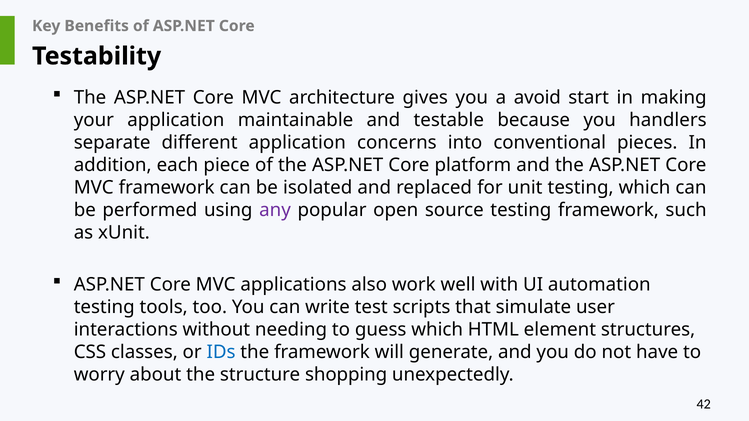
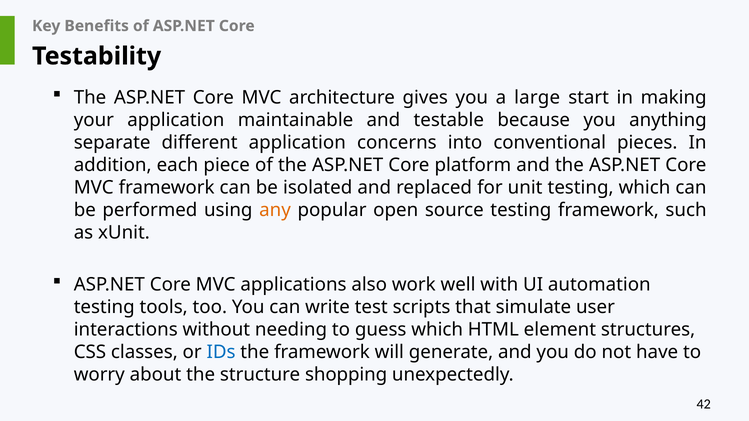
avoid: avoid -> large
handlers: handlers -> anything
any colour: purple -> orange
